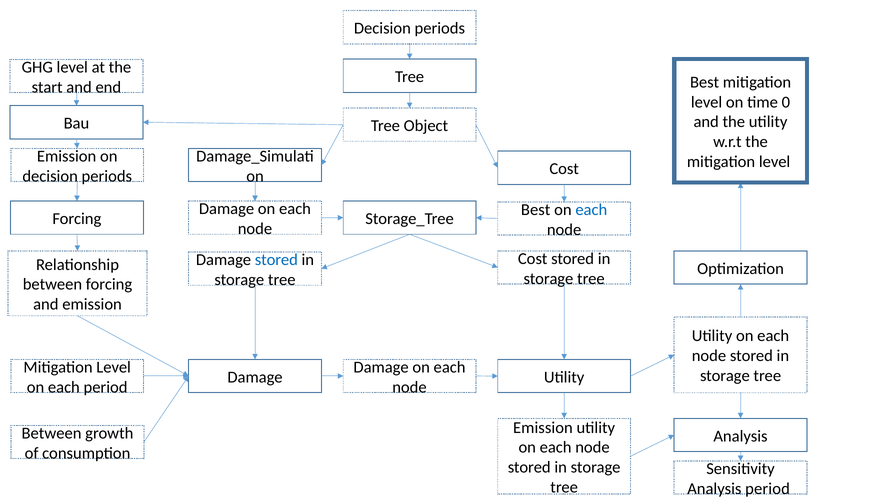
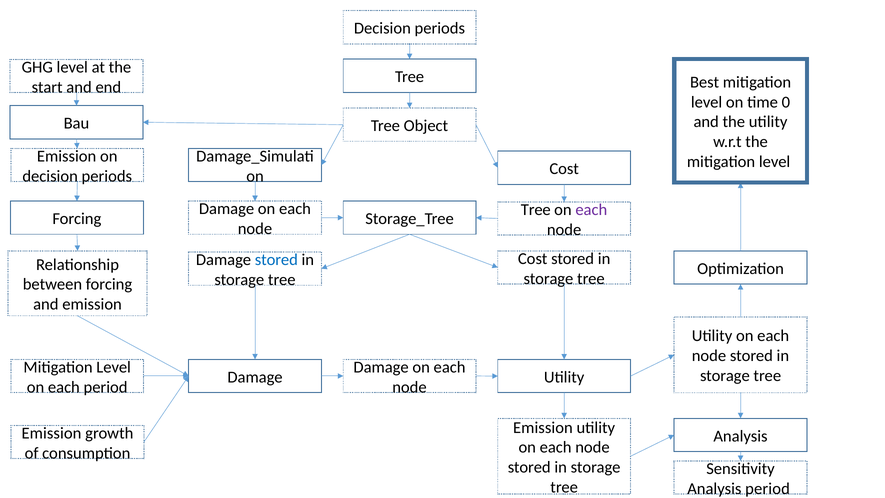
Best at (536, 210): Best -> Tree
each at (591, 210) colour: blue -> purple
Between at (52, 433): Between -> Emission
